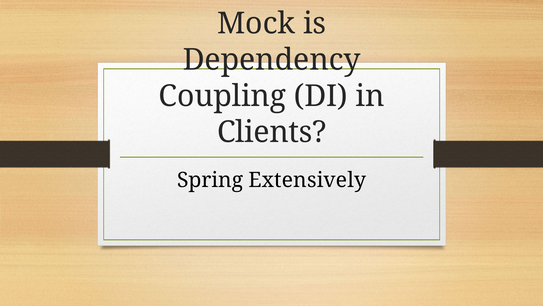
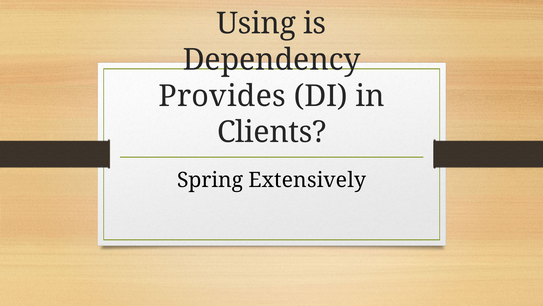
Mock: Mock -> Using
Coupling: Coupling -> Provides
